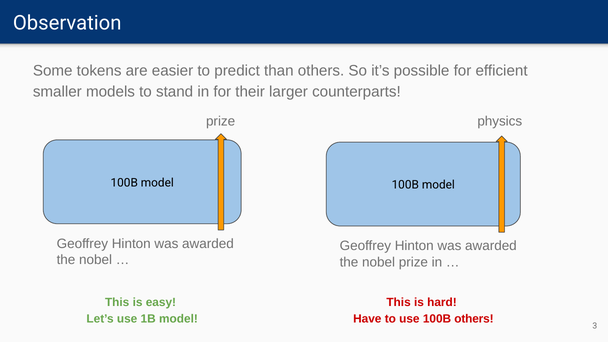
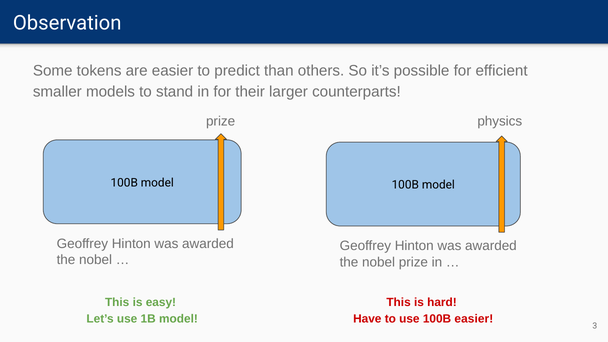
100B others: others -> easier
